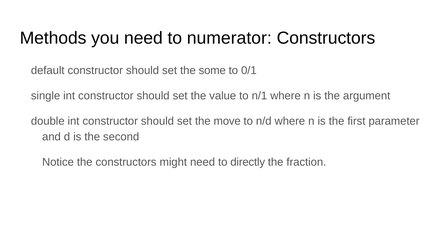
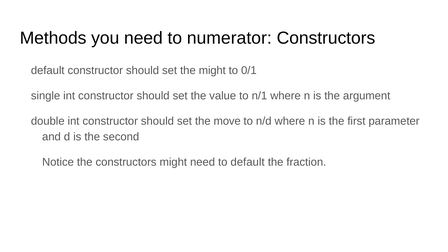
the some: some -> might
to directly: directly -> default
